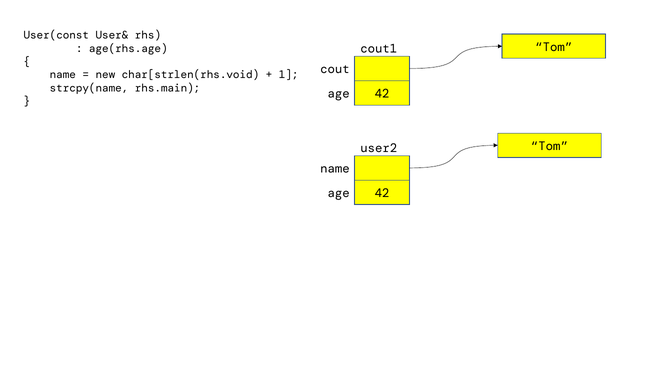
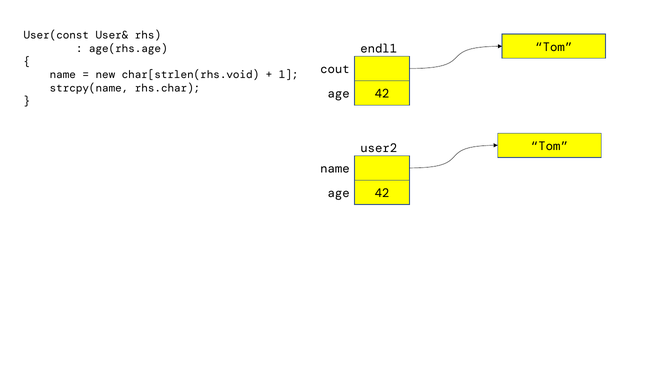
cout1: cout1 -> endl1
rhs.main: rhs.main -> rhs.char
